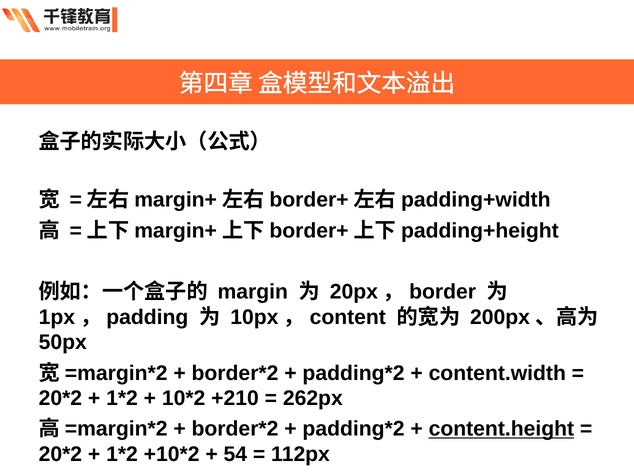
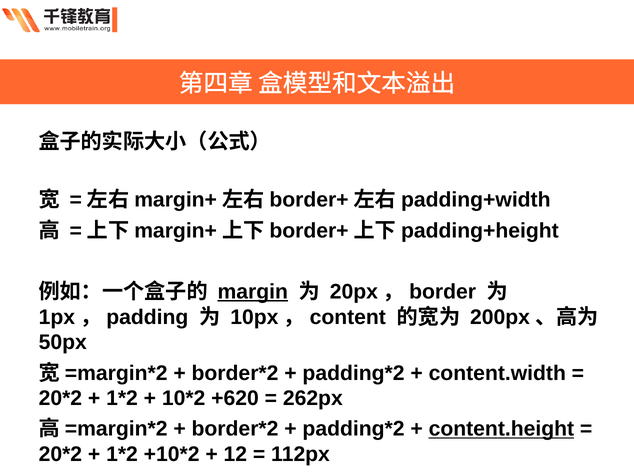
margin underline: none -> present
+210: +210 -> +620
54: 54 -> 12
